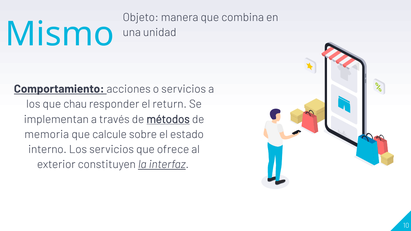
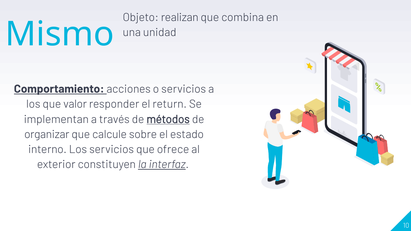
manera: manera -> realizan
chau: chau -> valor
memoria: memoria -> organizar
